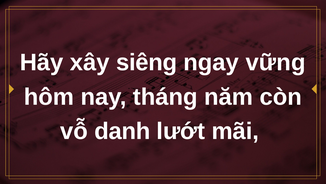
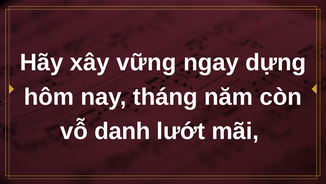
siêng: siêng -> vững
vững: vững -> dựng
